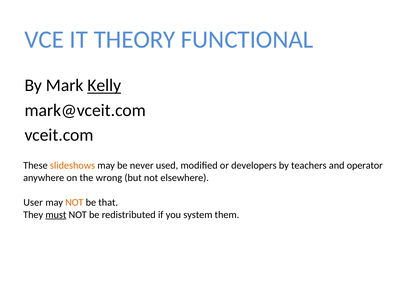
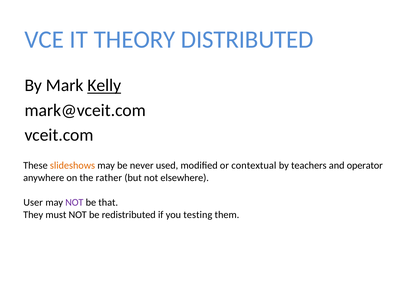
FUNCTIONAL: FUNCTIONAL -> DISTRIBUTED
developers: developers -> contextual
wrong: wrong -> rather
NOT at (74, 202) colour: orange -> purple
must underline: present -> none
system: system -> testing
